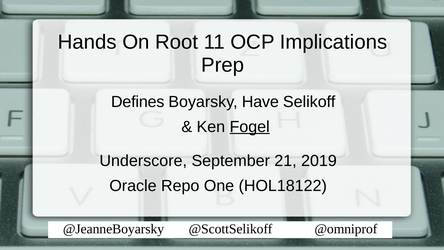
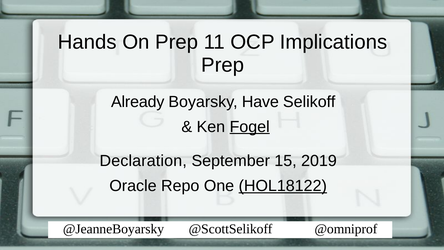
On Root: Root -> Prep
Defines: Defines -> Already
Underscore: Underscore -> Declaration
21: 21 -> 15
HOL18122 underline: none -> present
